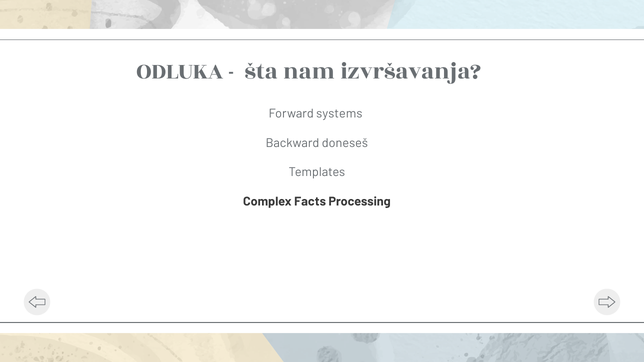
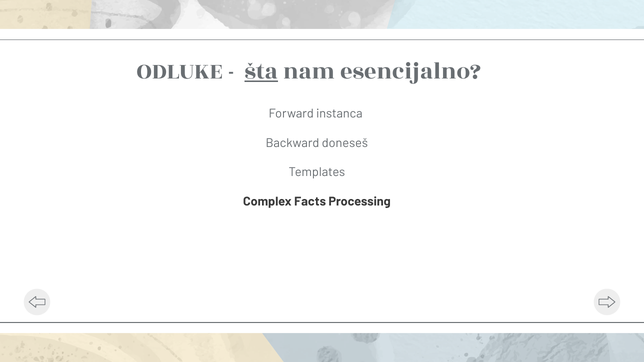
ODLUKA: ODLUKA -> ODLUKE
šta underline: none -> present
izvršavanja: izvršavanja -> esencijalno
systems: systems -> instanca
